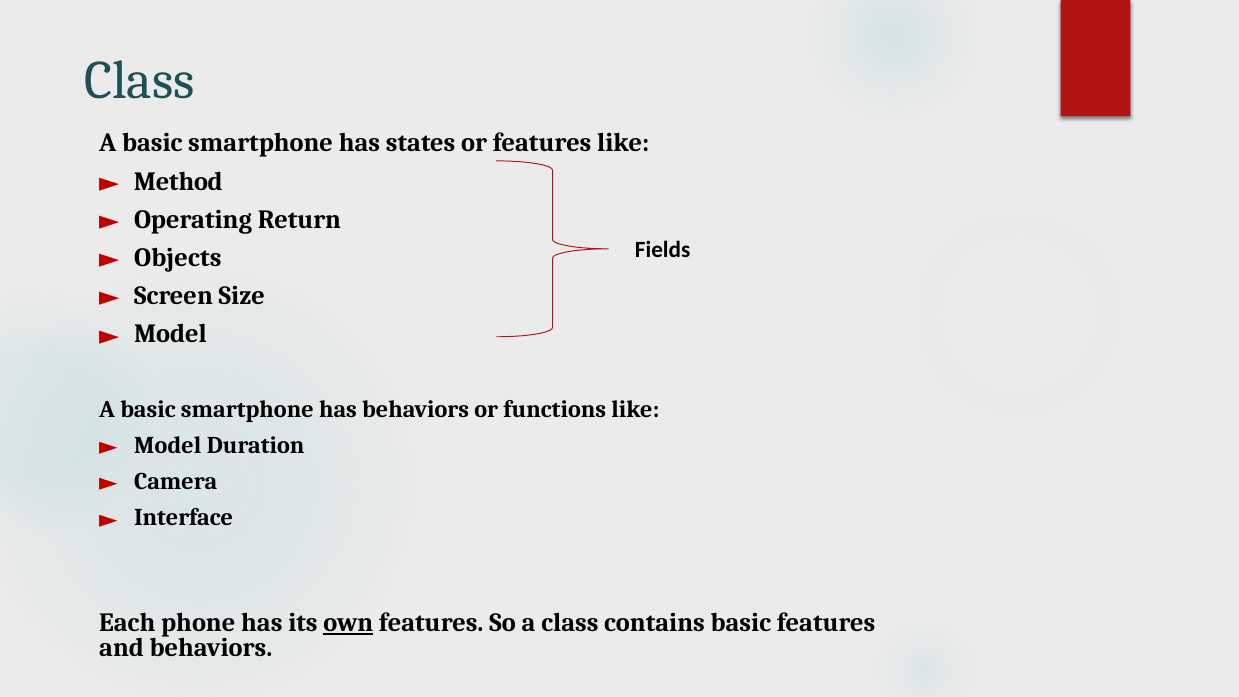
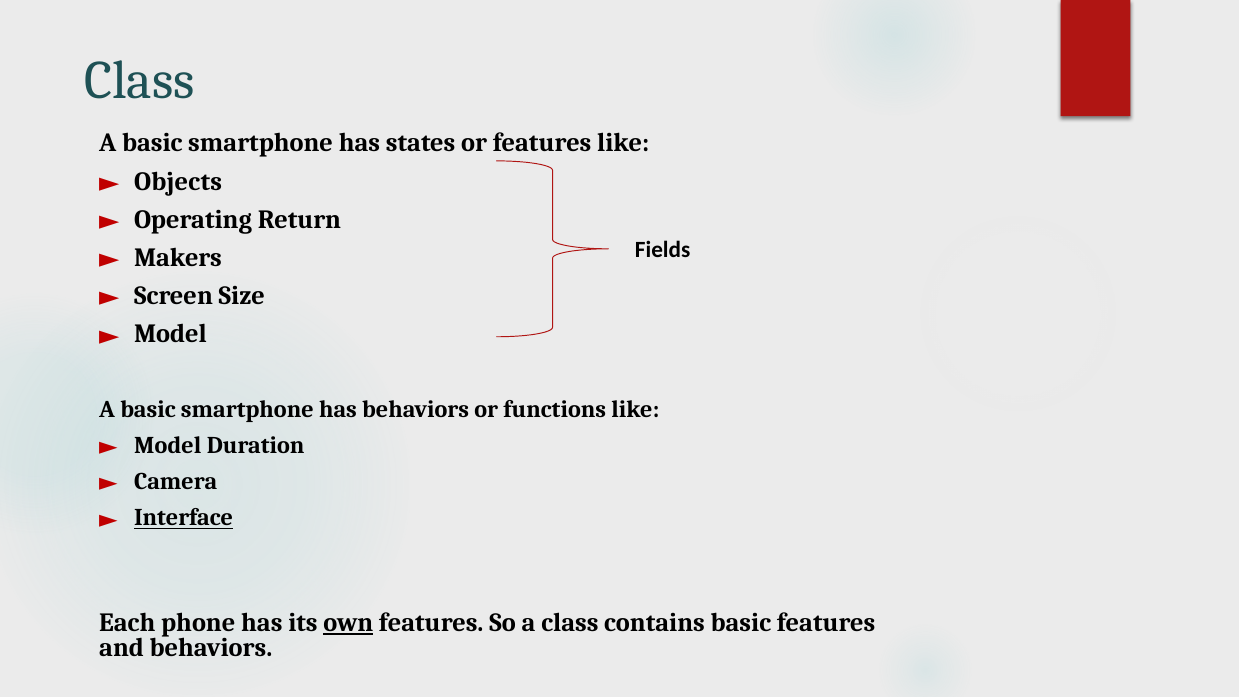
Method: Method -> Objects
Objects: Objects -> Makers
Interface underline: none -> present
